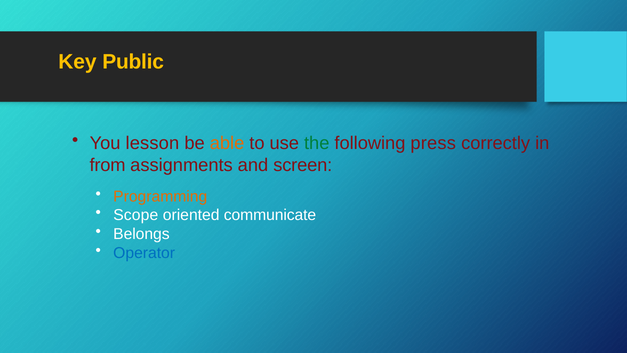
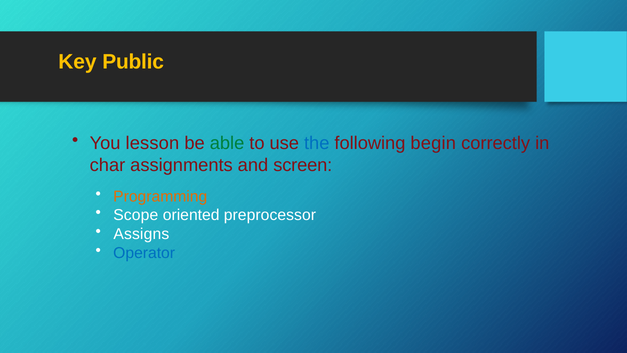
able colour: orange -> green
the colour: green -> blue
press: press -> begin
from: from -> char
communicate: communicate -> preprocessor
Belongs: Belongs -> Assigns
